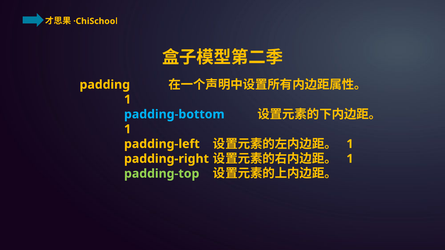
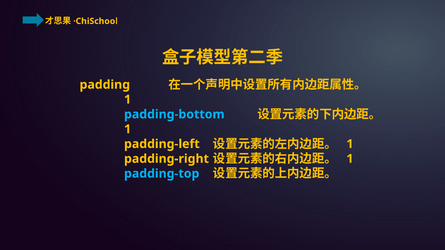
padding-top colour: light green -> light blue
